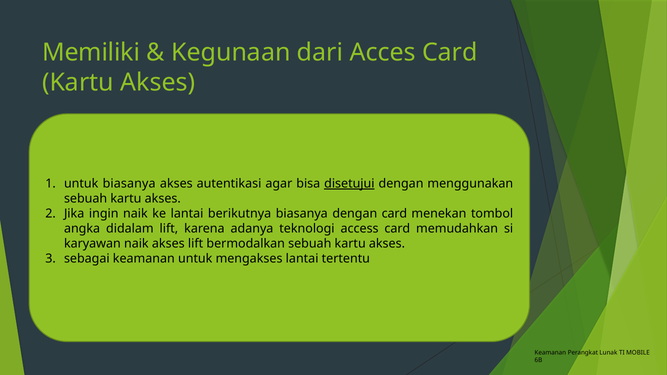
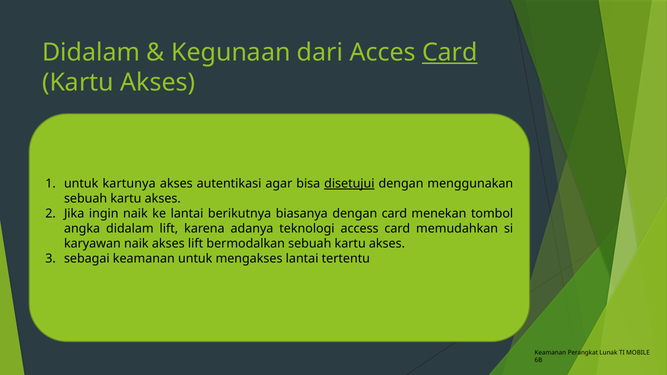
Memiliki at (91, 53): Memiliki -> Didalam
Card at (450, 53) underline: none -> present
untuk biasanya: biasanya -> kartunya
